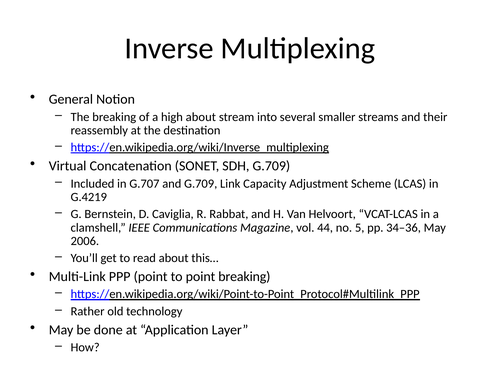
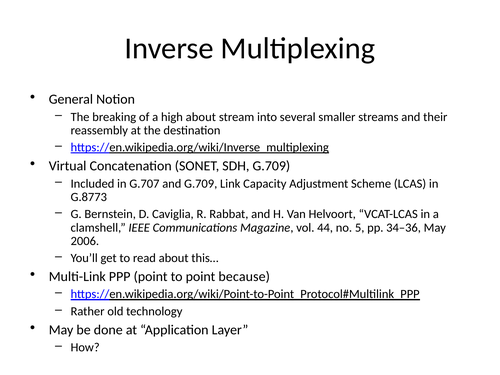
G.4219: G.4219 -> G.8773
point breaking: breaking -> because
